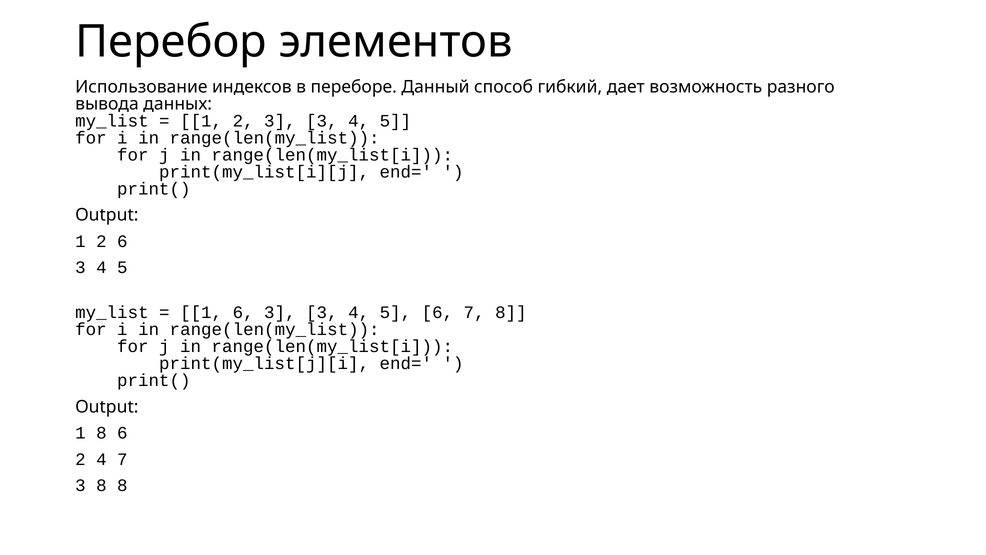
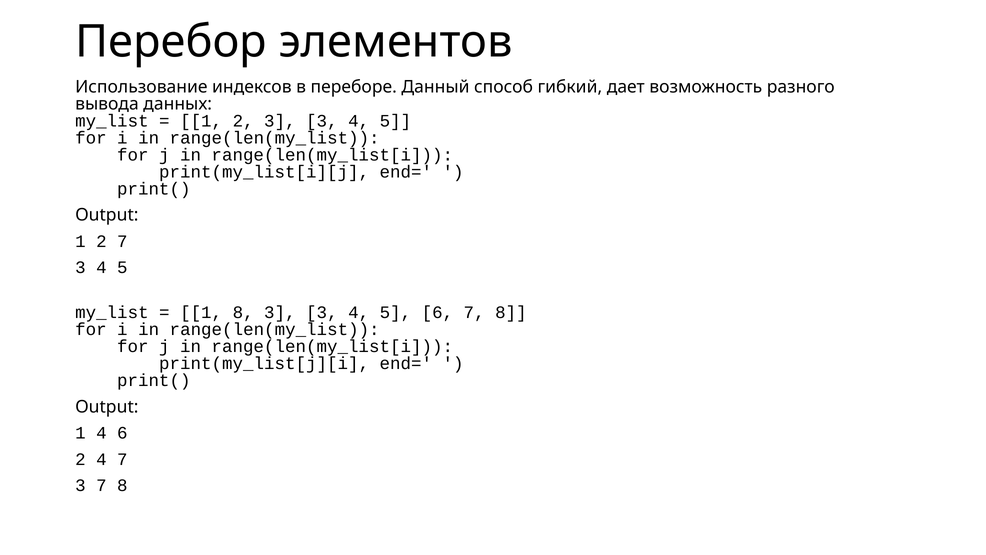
2 6: 6 -> 7
1 6: 6 -> 8
1 8: 8 -> 4
3 8: 8 -> 7
